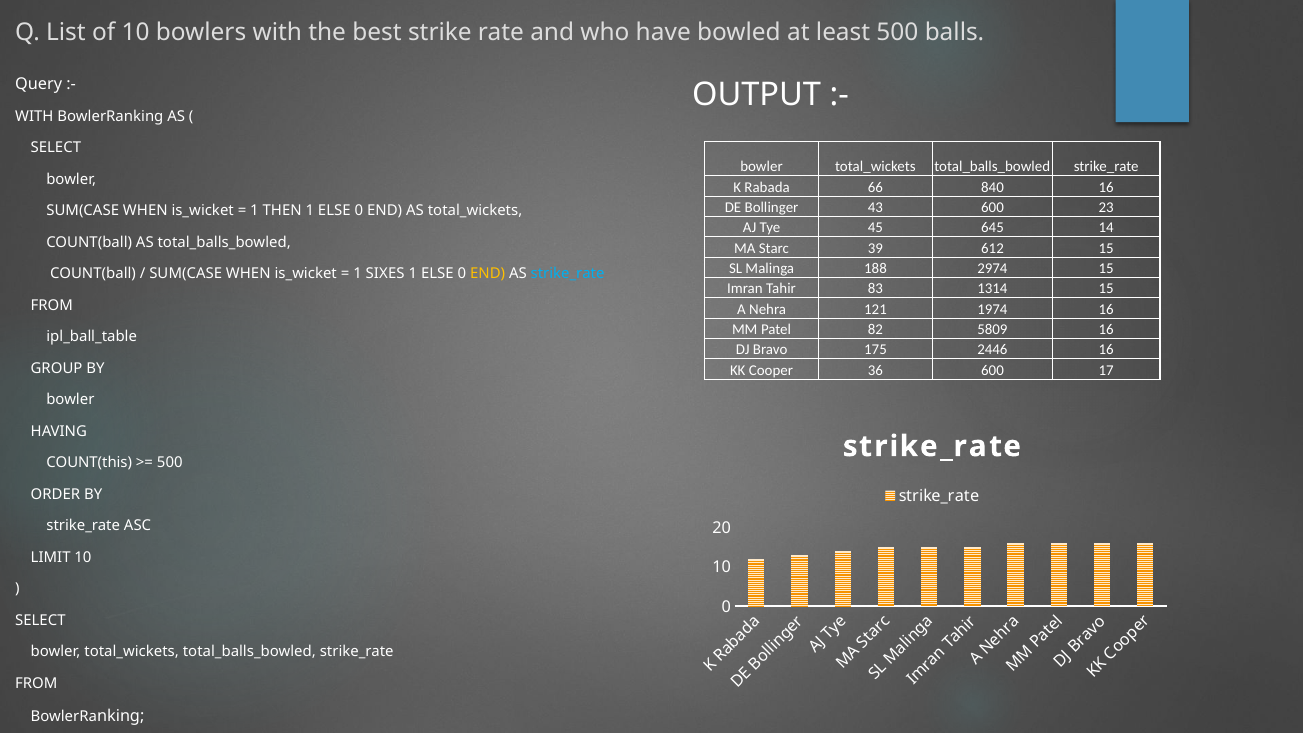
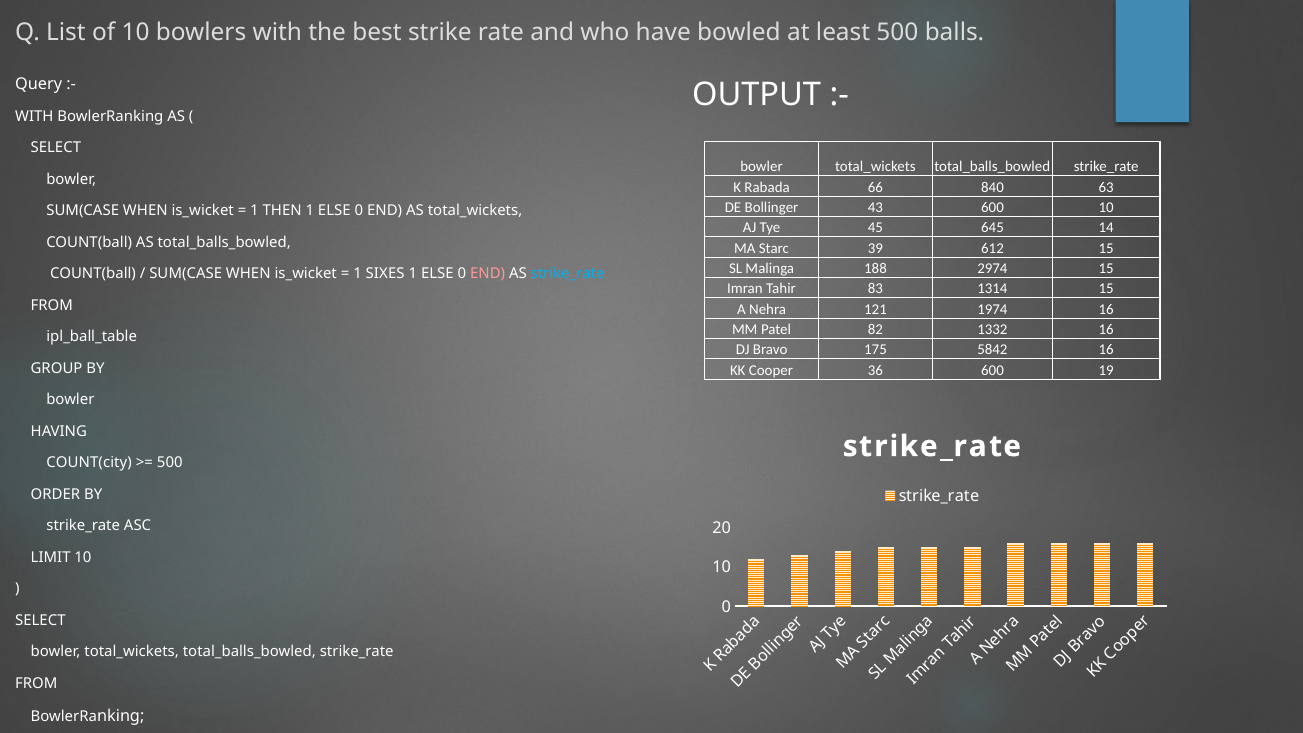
840 16: 16 -> 63
600 23: 23 -> 10
END at (488, 274) colour: yellow -> pink
5809: 5809 -> 1332
2446: 2446 -> 5842
17: 17 -> 19
COUNT(this: COUNT(this -> COUNT(city
